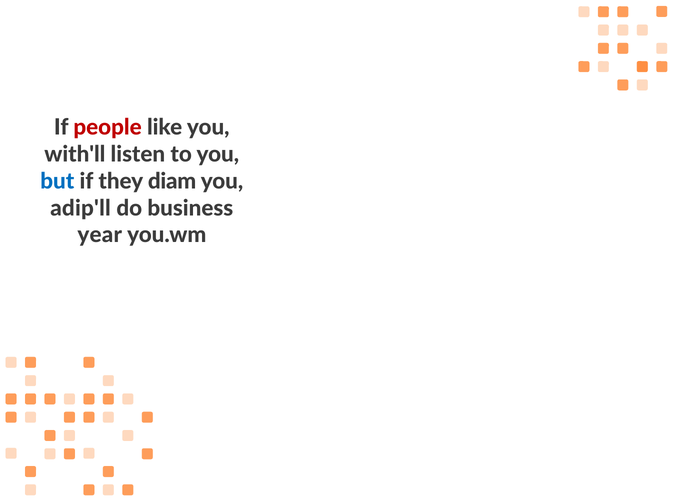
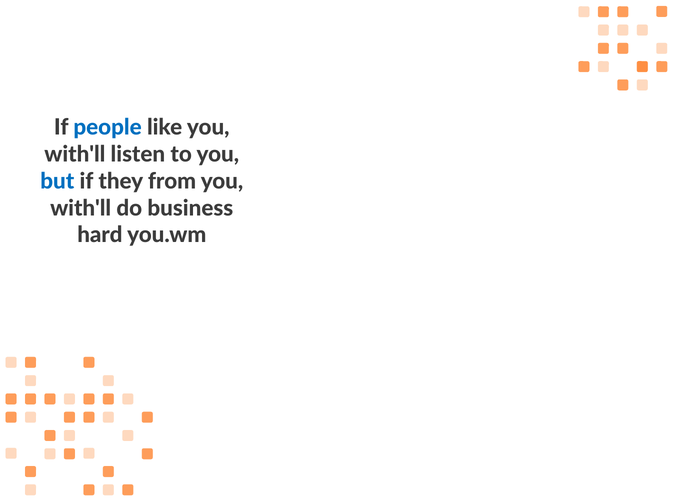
people colour: red -> blue
diam: diam -> from
adip'll at (81, 208): adip'll -> with'll
year: year -> hard
